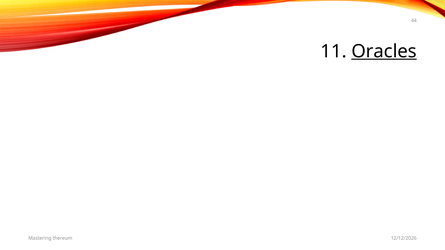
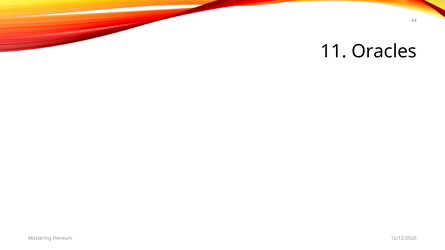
Oracles underline: present -> none
